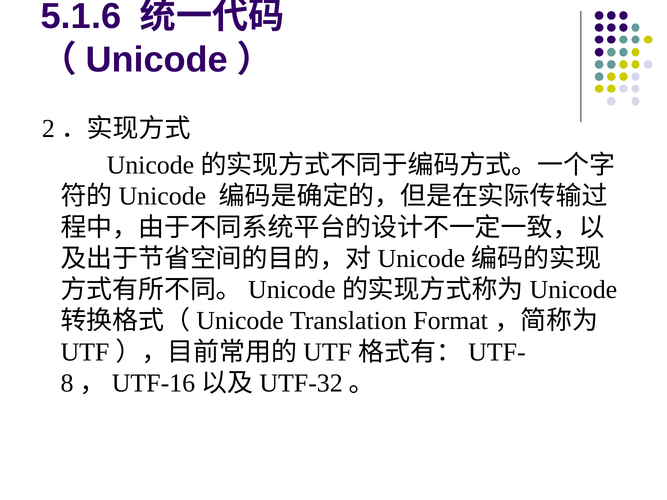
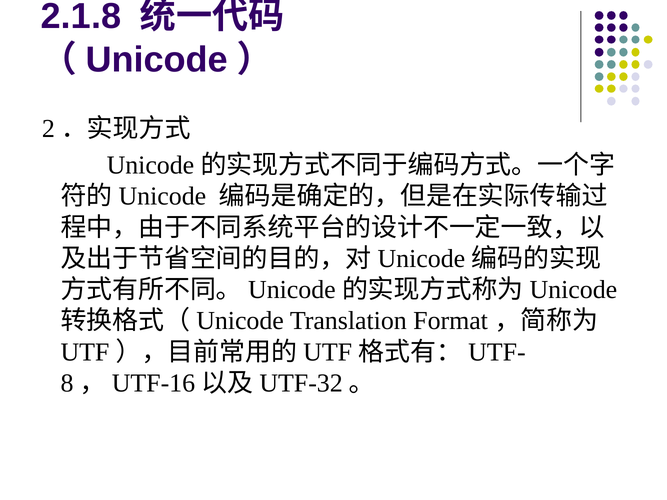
5.1.6: 5.1.6 -> 2.1.8
